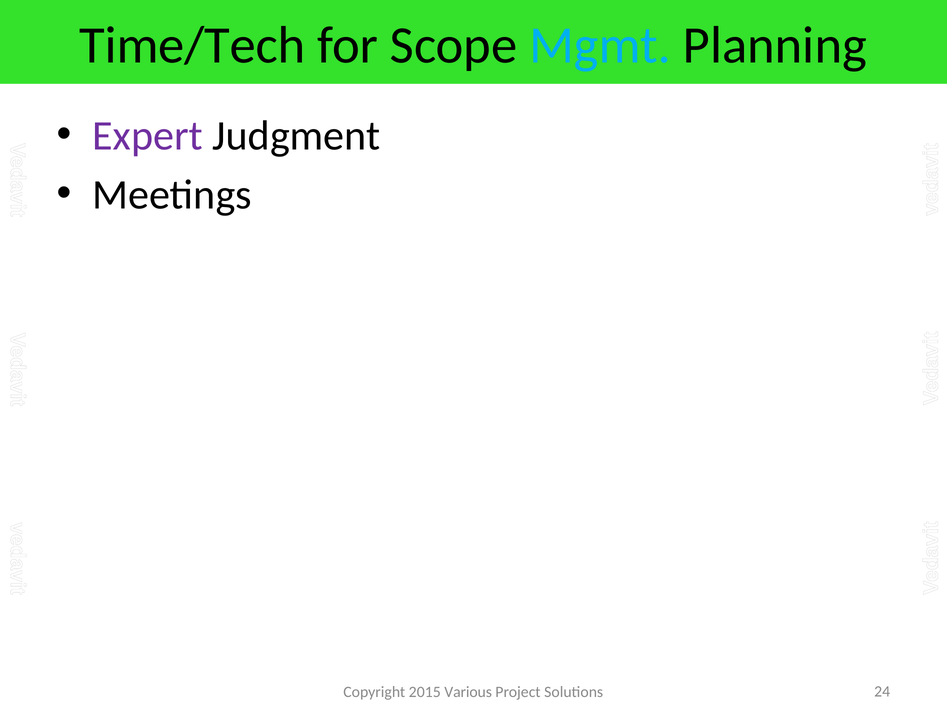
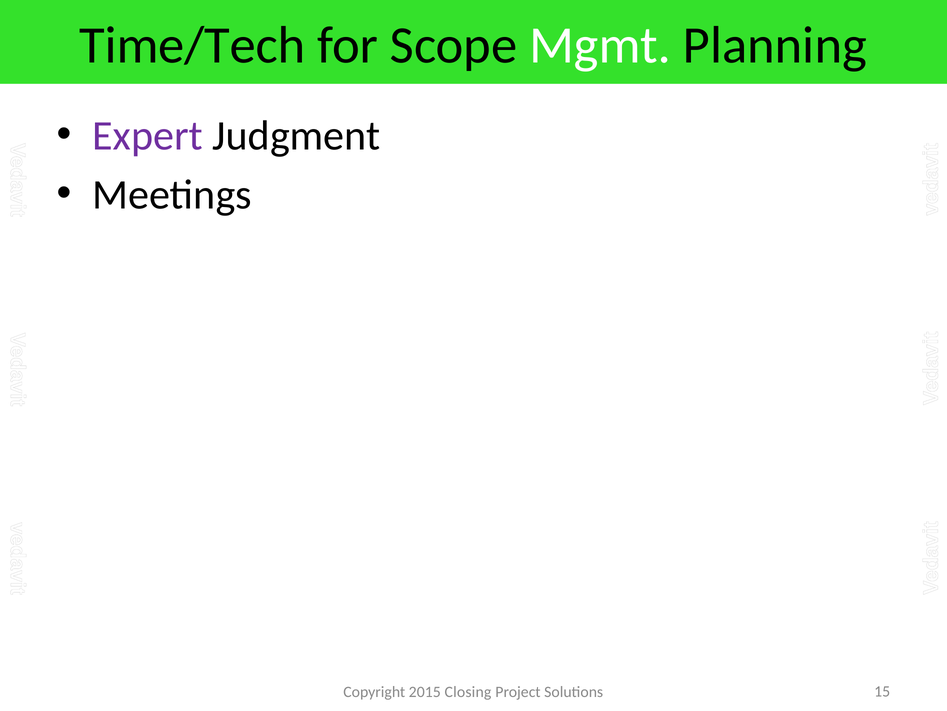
Mgmt colour: light blue -> white
Various: Various -> Closing
24: 24 -> 15
